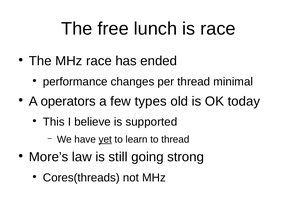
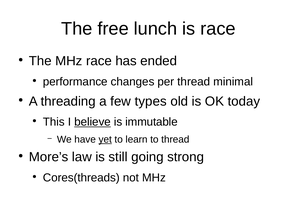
operators: operators -> threading
believe underline: none -> present
supported: supported -> immutable
